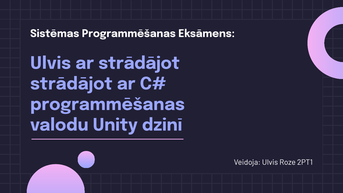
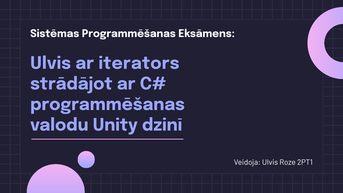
ar strādājot: strādājot -> iterators
